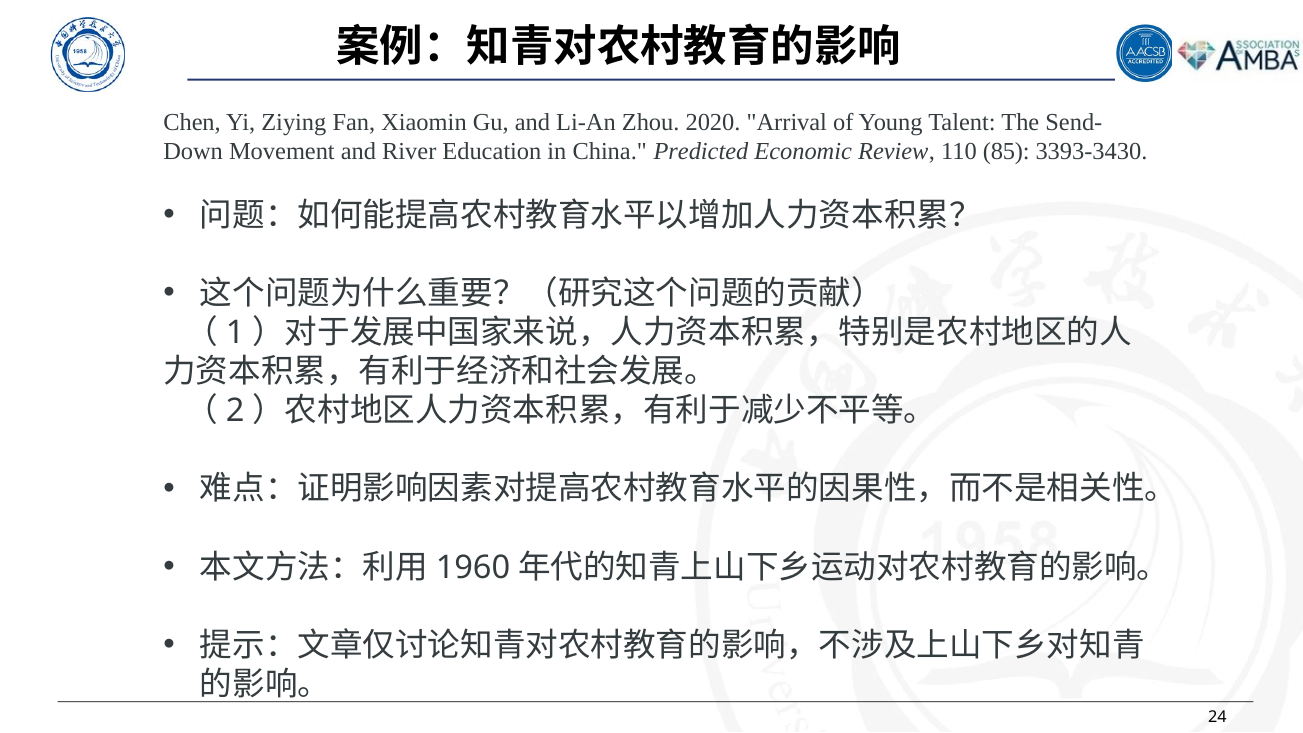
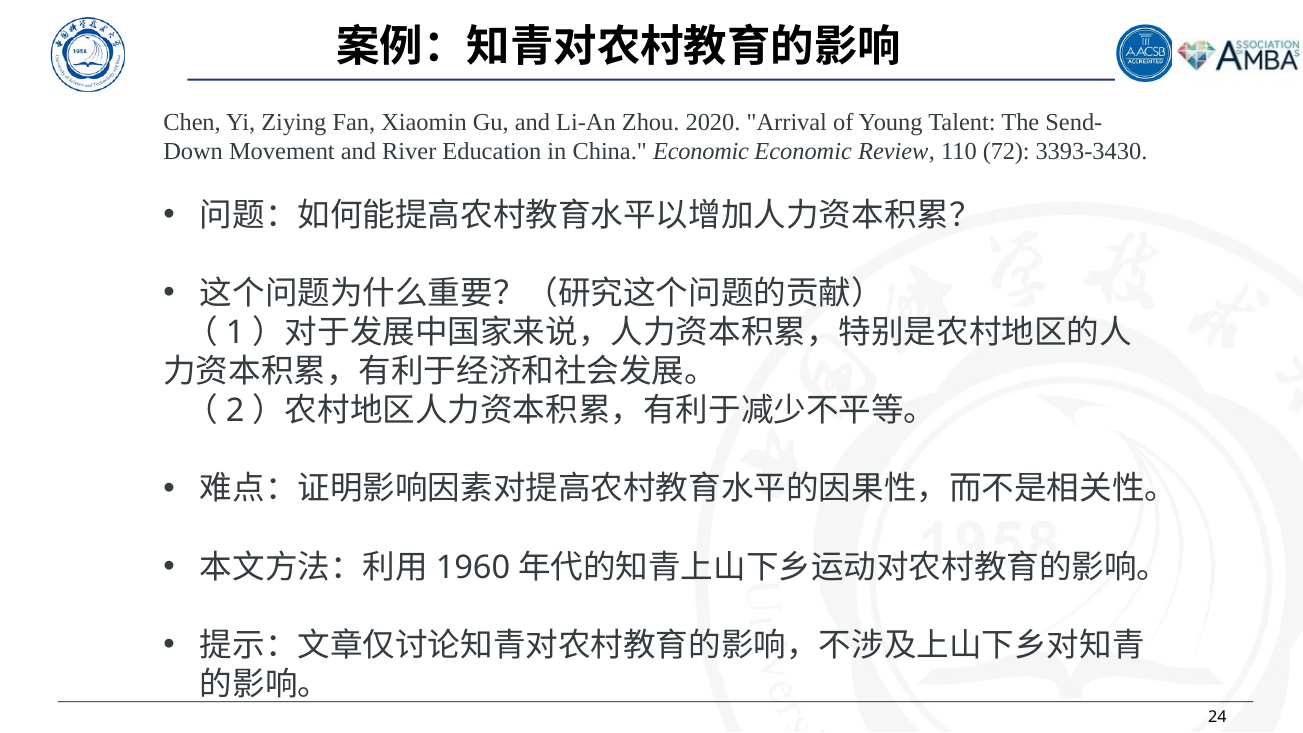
China Predicted: Predicted -> Economic
85: 85 -> 72
